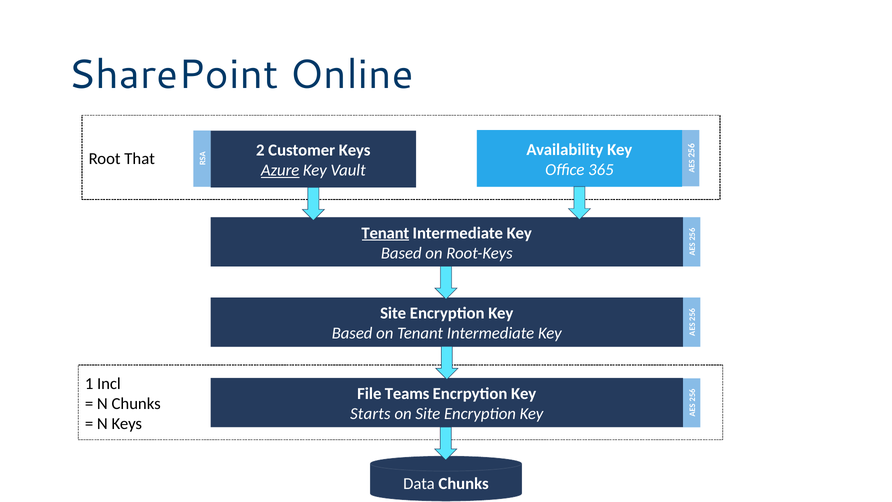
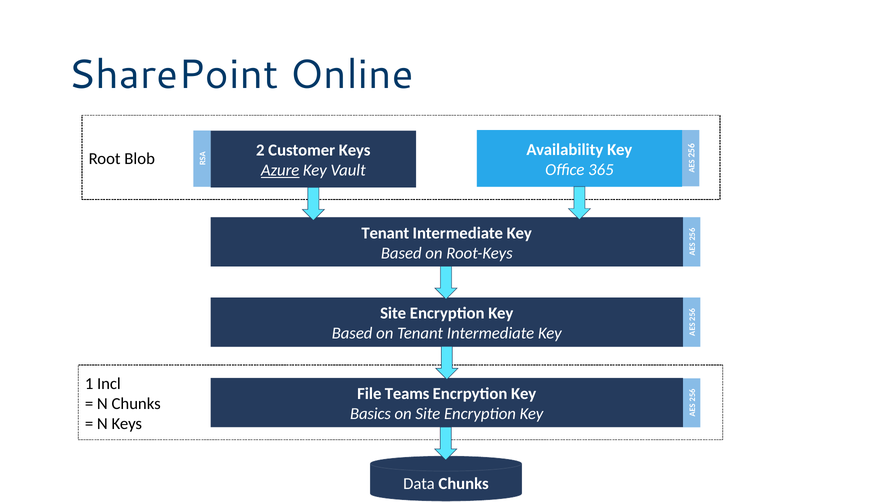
That: That -> Blob
Tenant at (385, 233) underline: present -> none
Starts: Starts -> Basics
